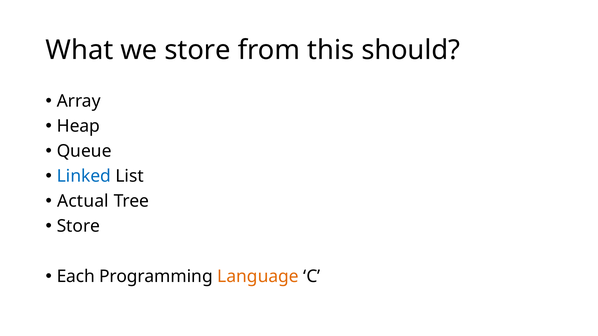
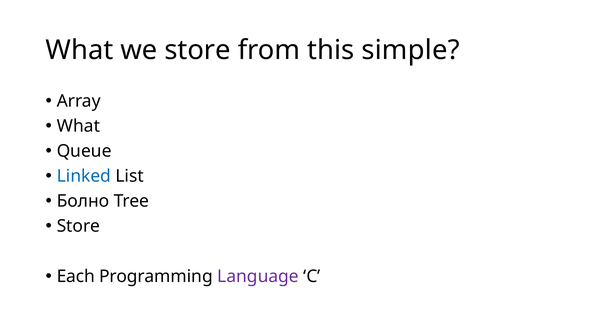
should: should -> simple
Heap at (78, 126): Heap -> What
Actual: Actual -> Болно
Language colour: orange -> purple
